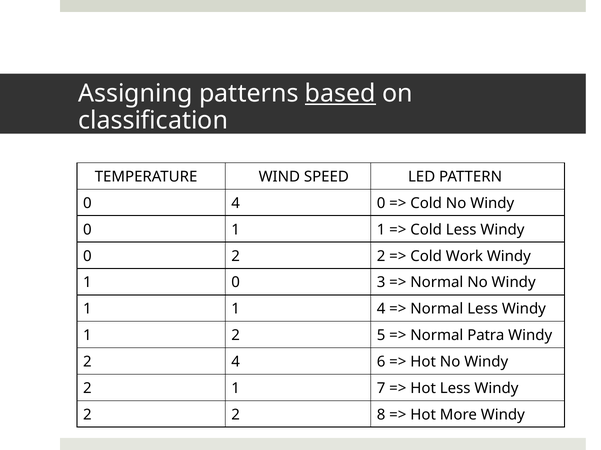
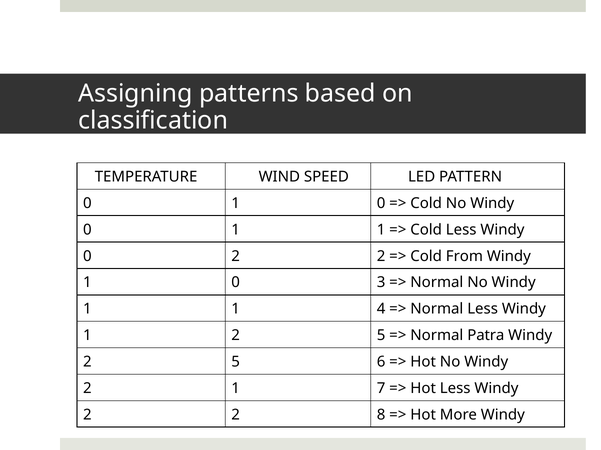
based underline: present -> none
4 at (236, 204): 4 -> 1
Work: Work -> From
4 at (236, 362): 4 -> 5
